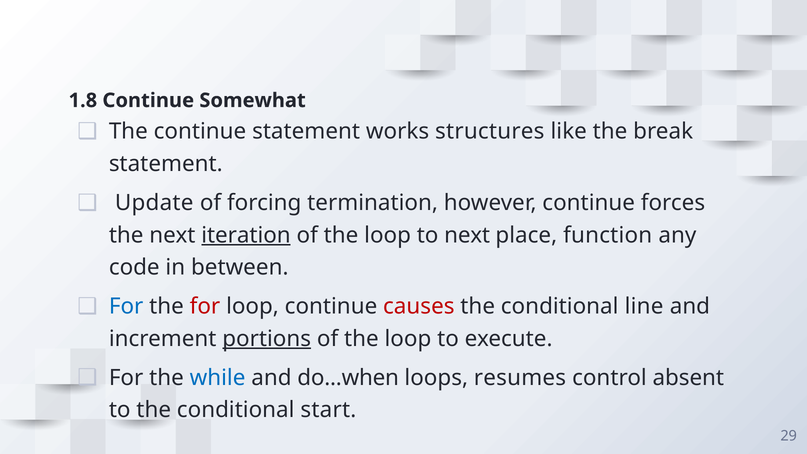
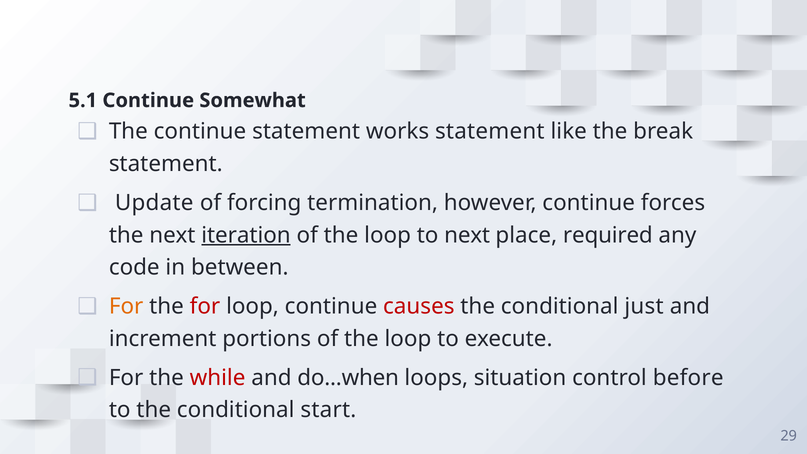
1.8: 1.8 -> 5.1
works structures: structures -> statement
function: function -> required
For at (126, 306) colour: blue -> orange
line: line -> just
portions underline: present -> none
while colour: blue -> red
resumes: resumes -> situation
absent: absent -> before
